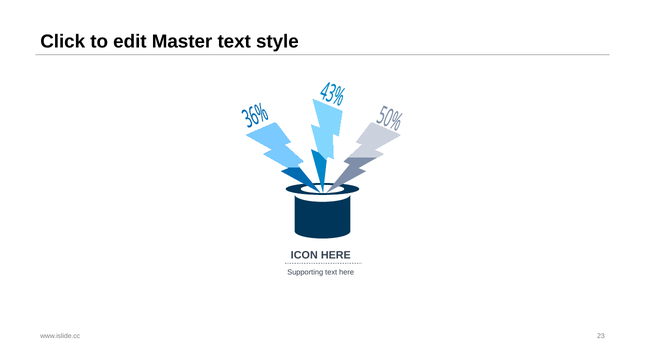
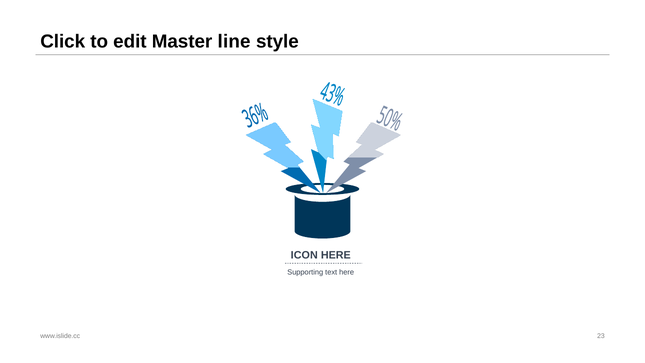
Master text: text -> line
